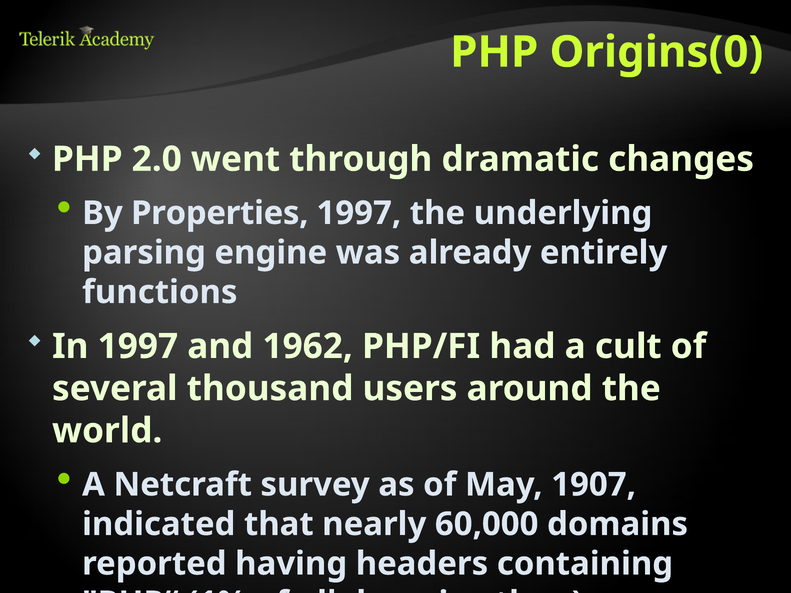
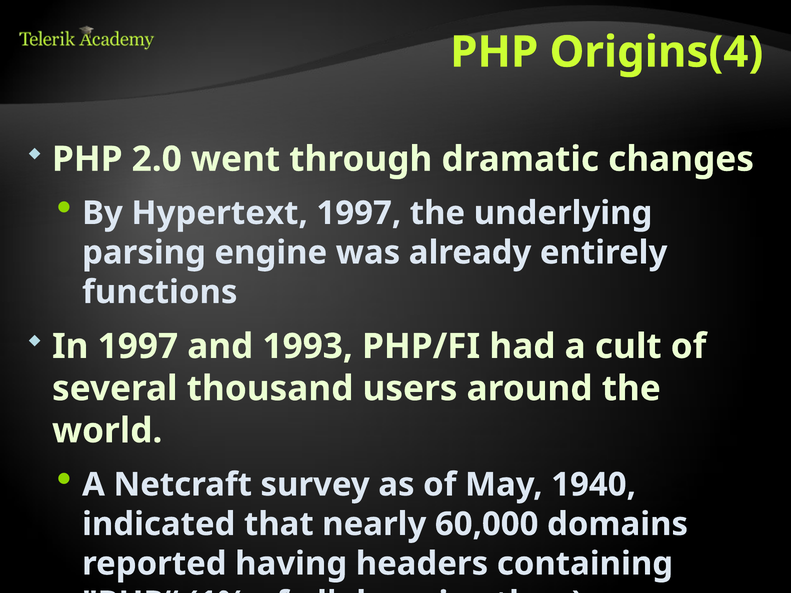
Origins(0: Origins(0 -> Origins(4
Properties: Properties -> Hypertext
1962: 1962 -> 1993
1907: 1907 -> 1940
